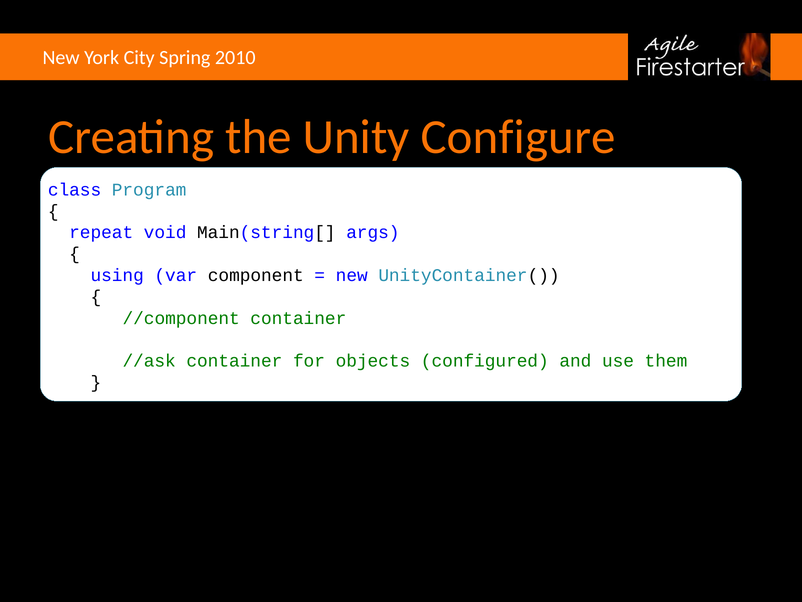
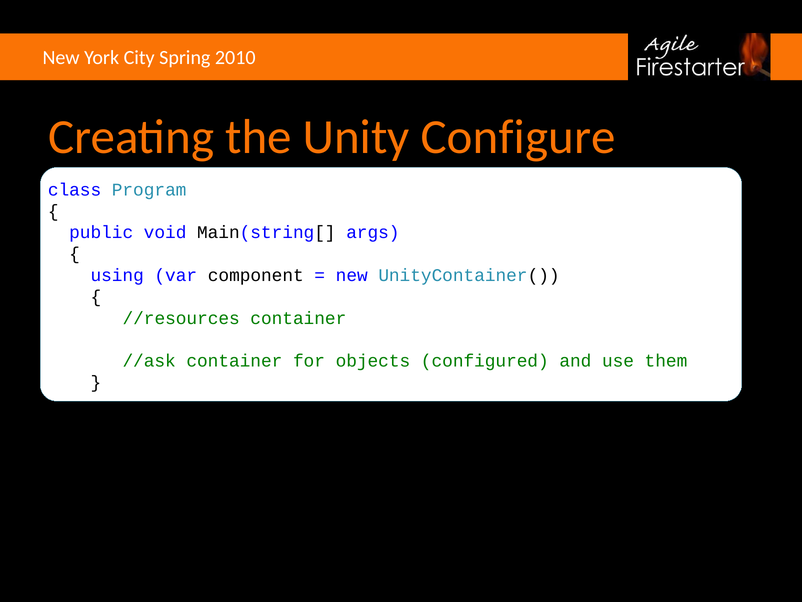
repeat: repeat -> public
//component: //component -> //resources
